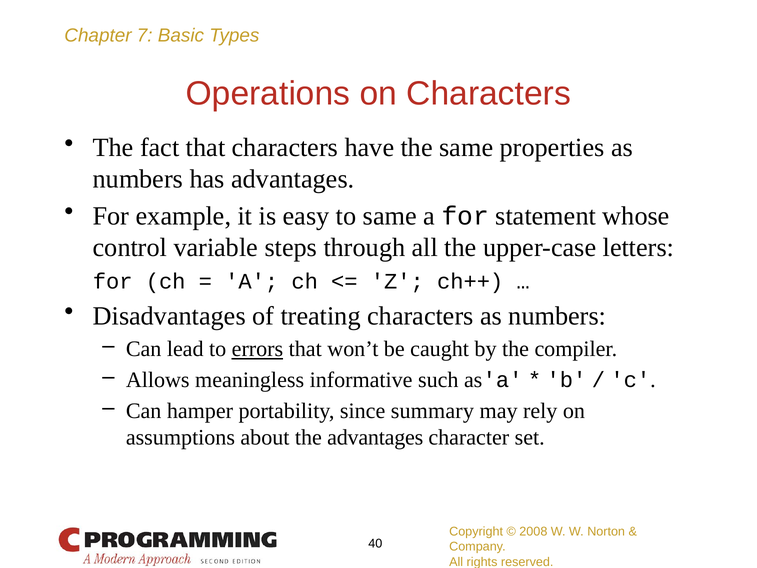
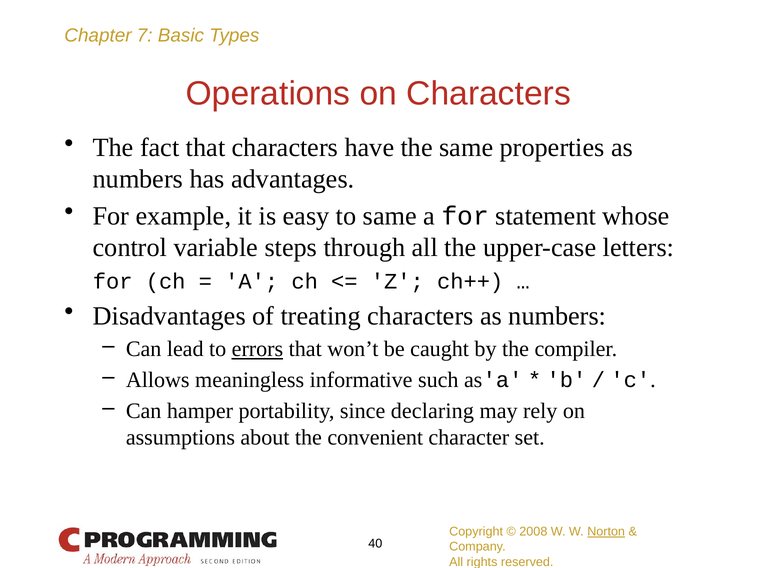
summary: summary -> declaring
the advantages: advantages -> convenient
Norton underline: none -> present
